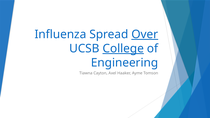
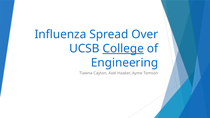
Over underline: present -> none
